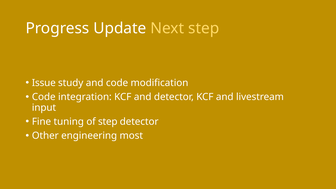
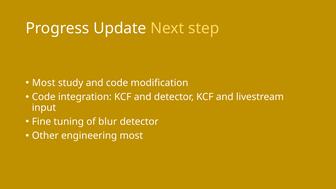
Issue at (44, 83): Issue -> Most
of step: step -> blur
